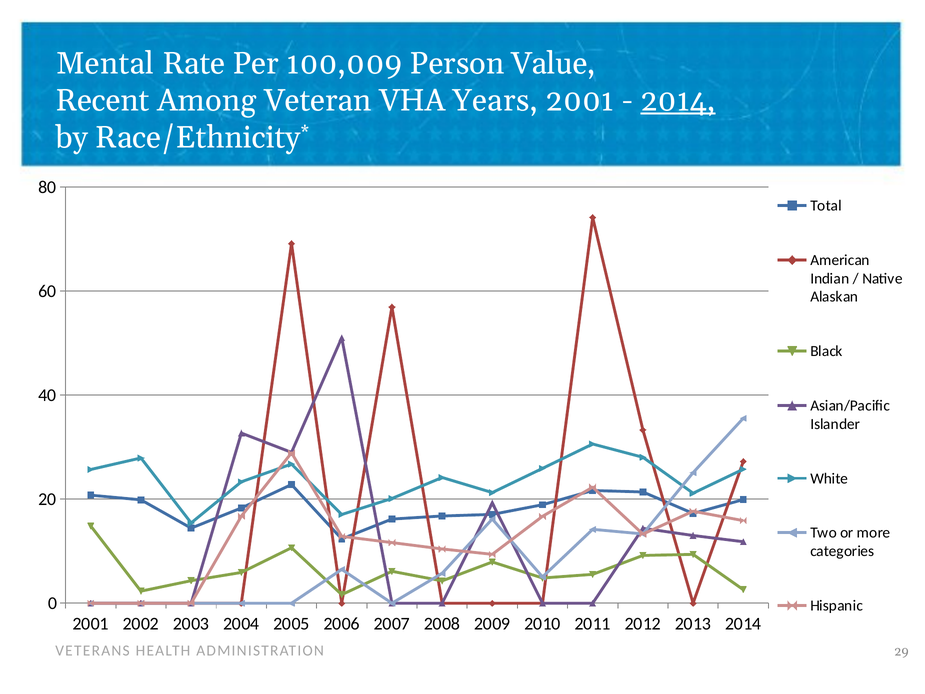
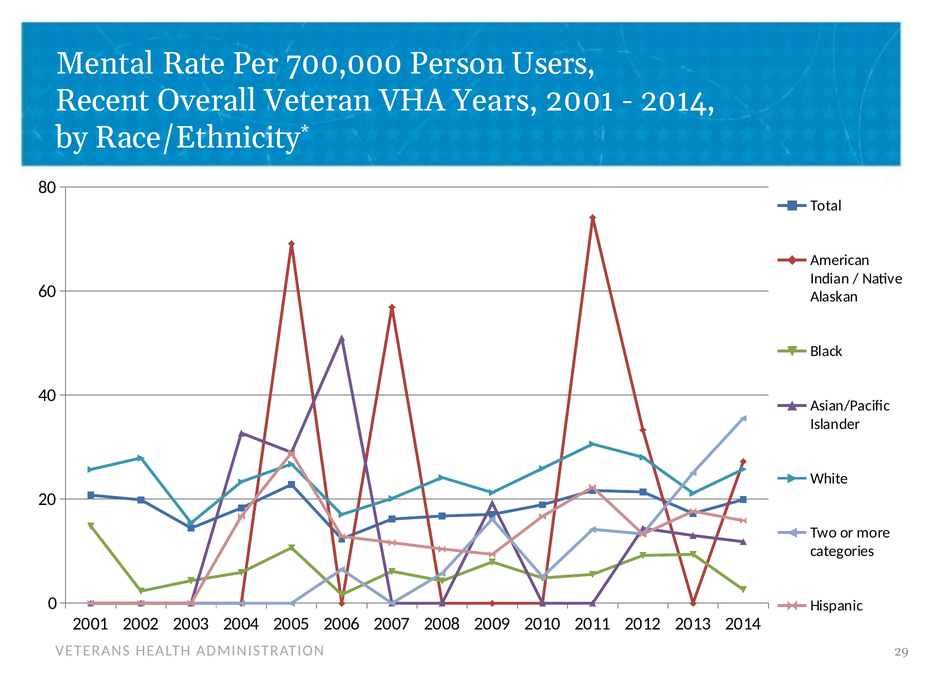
100,009: 100,009 -> 700,000
Value: Value -> Users
Among: Among -> Overall
2014 at (678, 100) underline: present -> none
